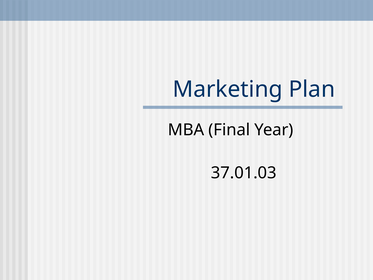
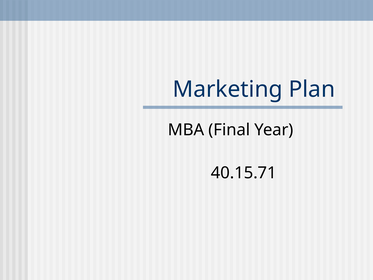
37.01.03: 37.01.03 -> 40.15.71
